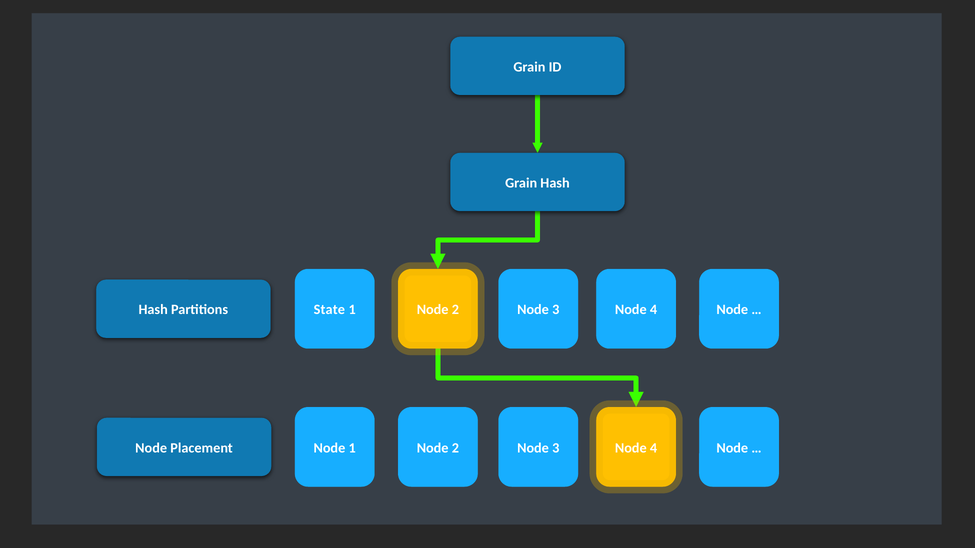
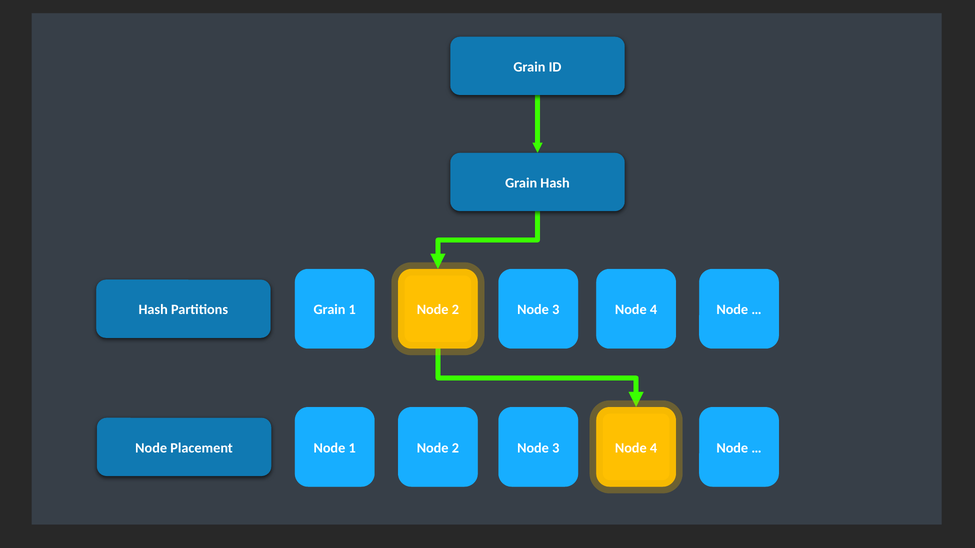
State at (329, 310): State -> Grain
